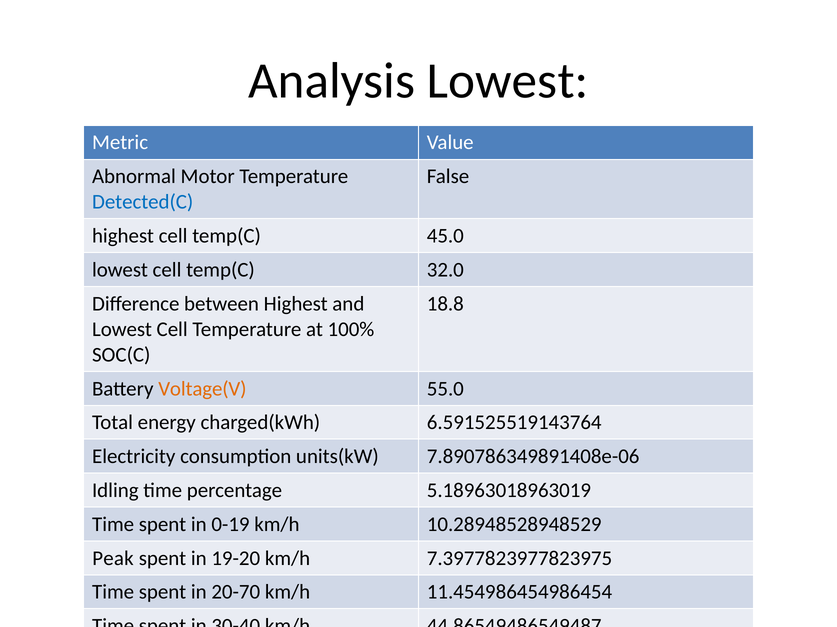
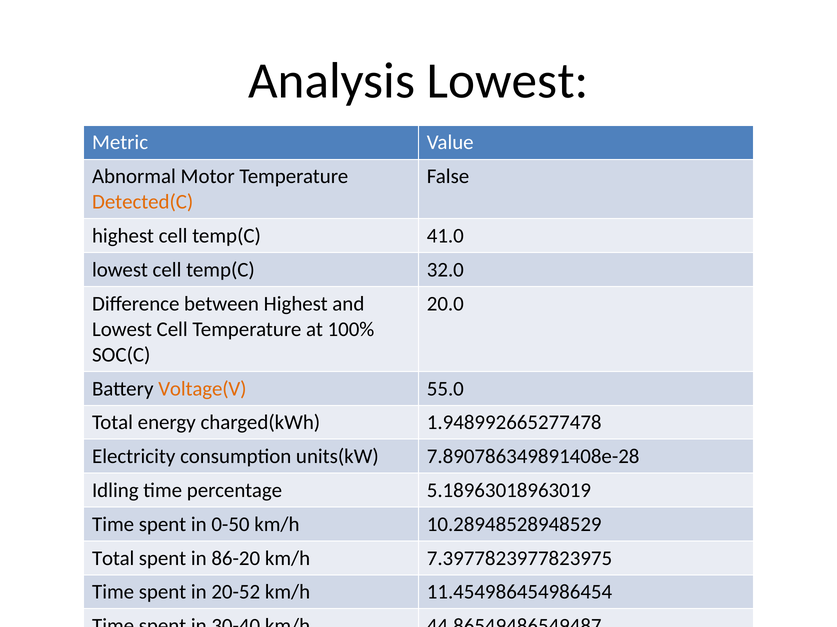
Detected(C colour: blue -> orange
45.0: 45.0 -> 41.0
18.8: 18.8 -> 20.0
6.591525519143764: 6.591525519143764 -> 1.948992665277478
7.890786349891408e-06: 7.890786349891408e-06 -> 7.890786349891408e-28
0-19: 0-19 -> 0-50
Peak at (113, 559): Peak -> Total
19-20: 19-20 -> 86-20
20-70: 20-70 -> 20-52
